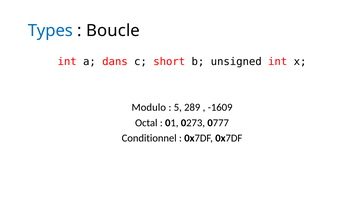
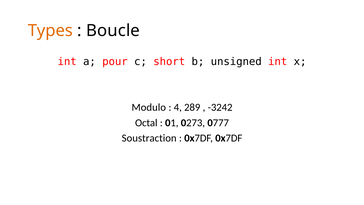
Types colour: blue -> orange
dans: dans -> pour
5: 5 -> 4
-1609: -1609 -> -3242
Conditionnel: Conditionnel -> Soustraction
